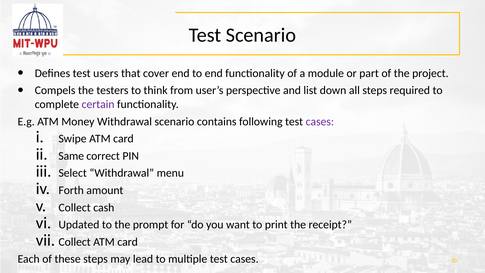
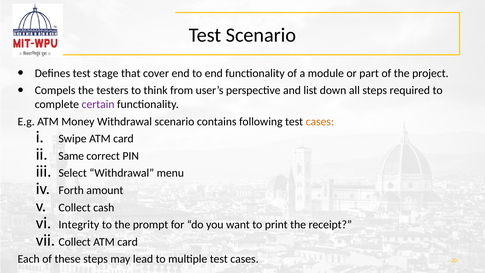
users: users -> stage
cases at (320, 122) colour: purple -> orange
Updated: Updated -> Integrity
